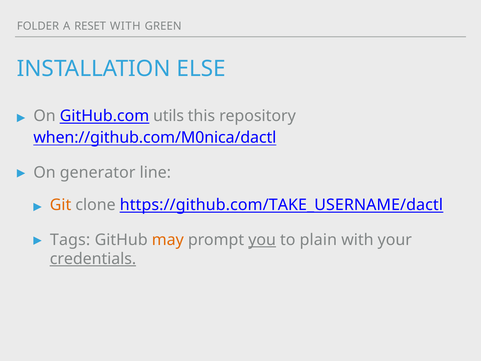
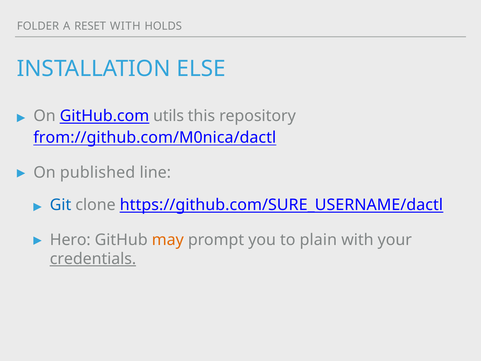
GREEN: GREEN -> HOLDS
when://github.com/M0nica/dactl: when://github.com/M0nica/dactl -> from://github.com/M0nica/dactl
generator: generator -> published
Git colour: orange -> blue
https://github.com/TAKE_USERNAME/dactl: https://github.com/TAKE_USERNAME/dactl -> https://github.com/SURE_USERNAME/dactl
Tags: Tags -> Hero
you underline: present -> none
